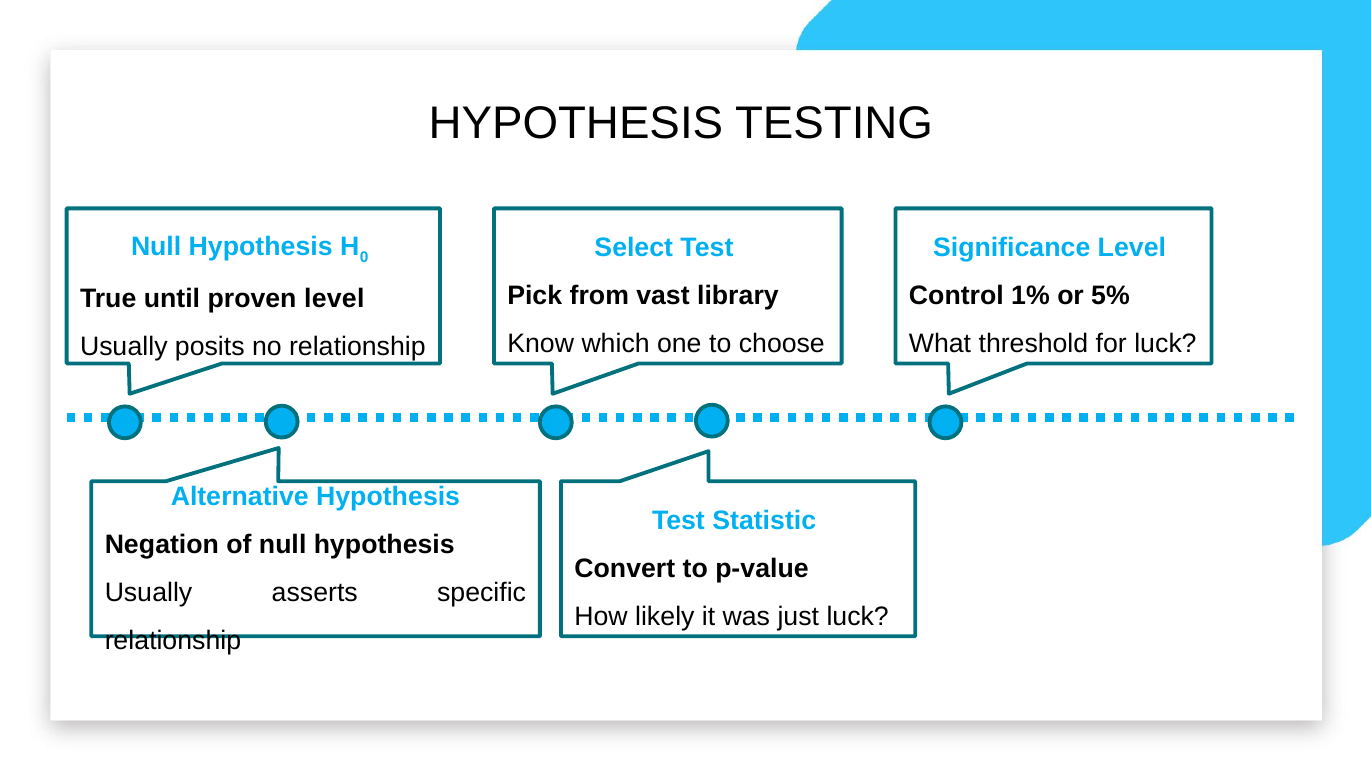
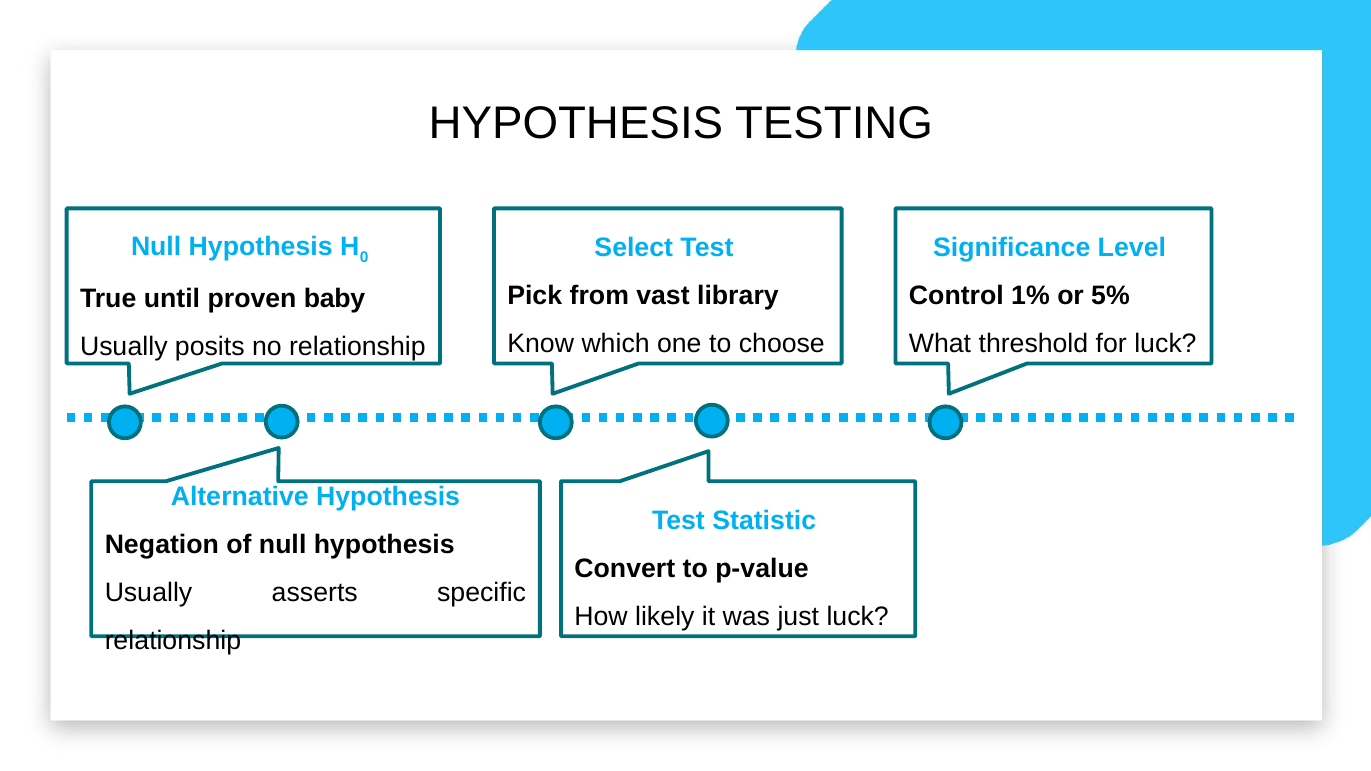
proven level: level -> baby
